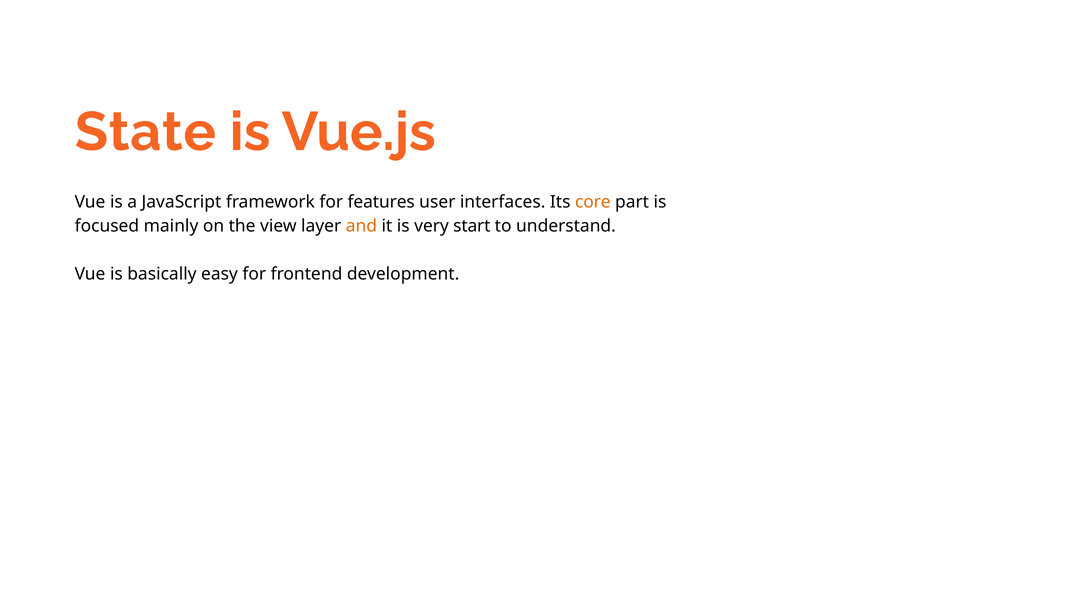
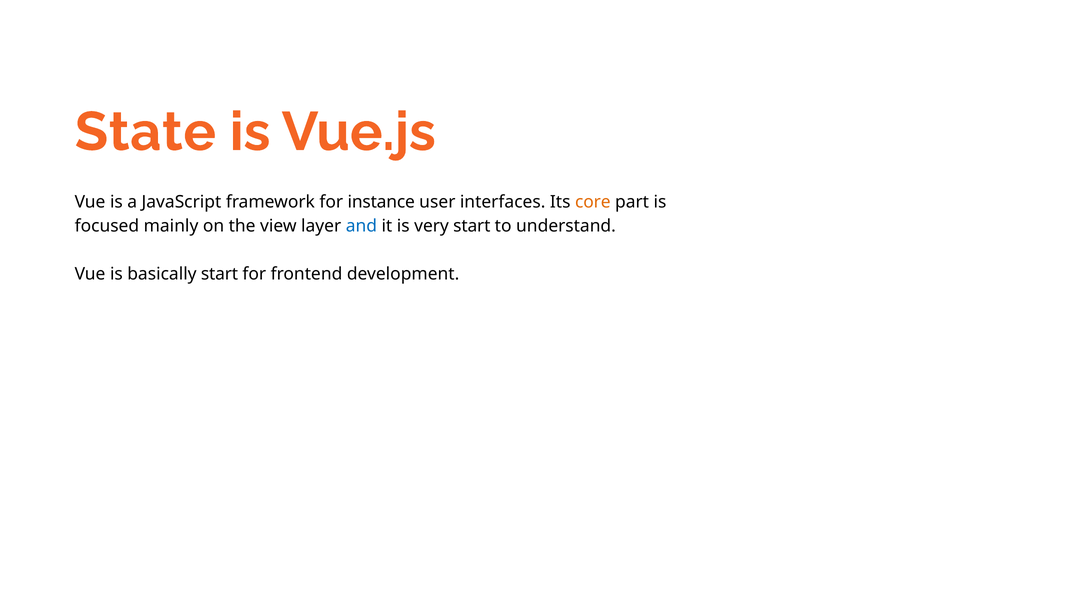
features: features -> instance
and colour: orange -> blue
basically easy: easy -> start
